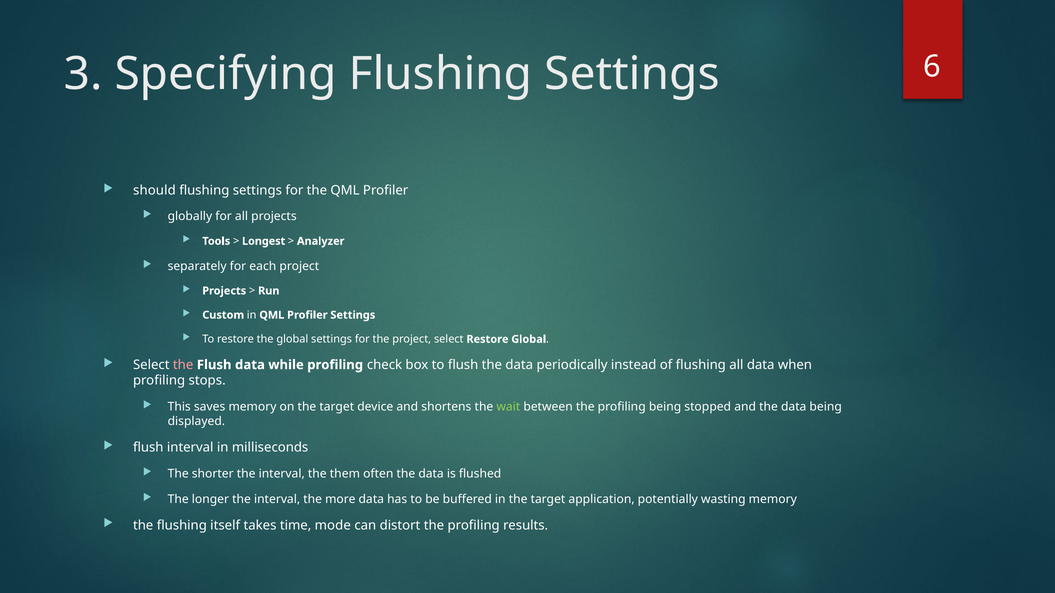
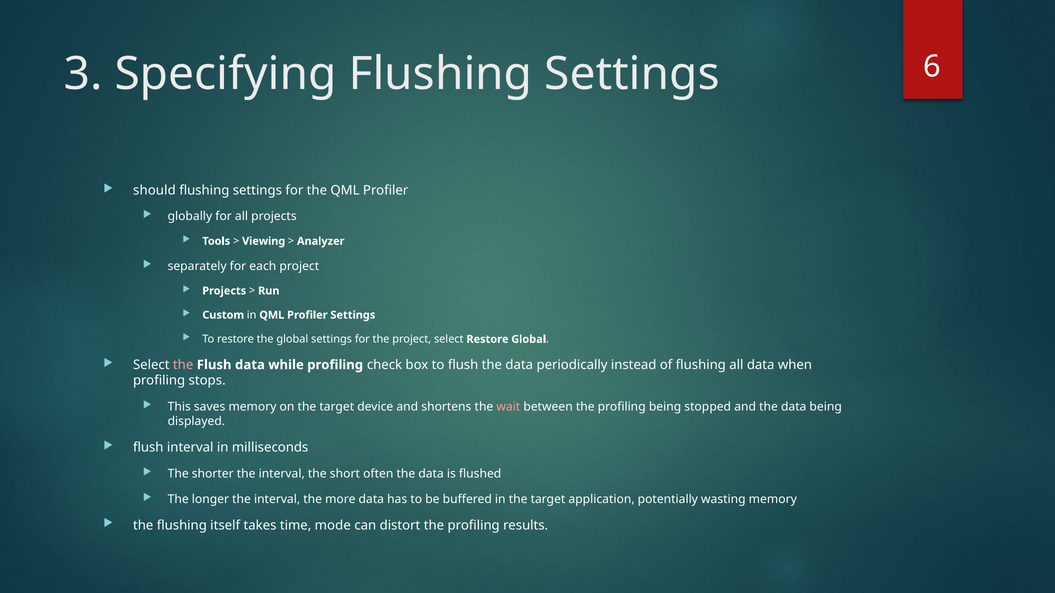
Longest: Longest -> Viewing
wait colour: light green -> pink
them: them -> short
